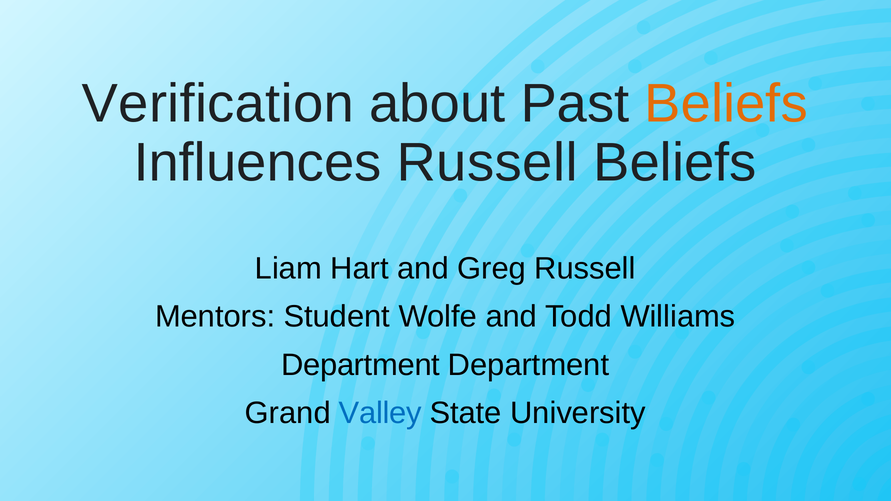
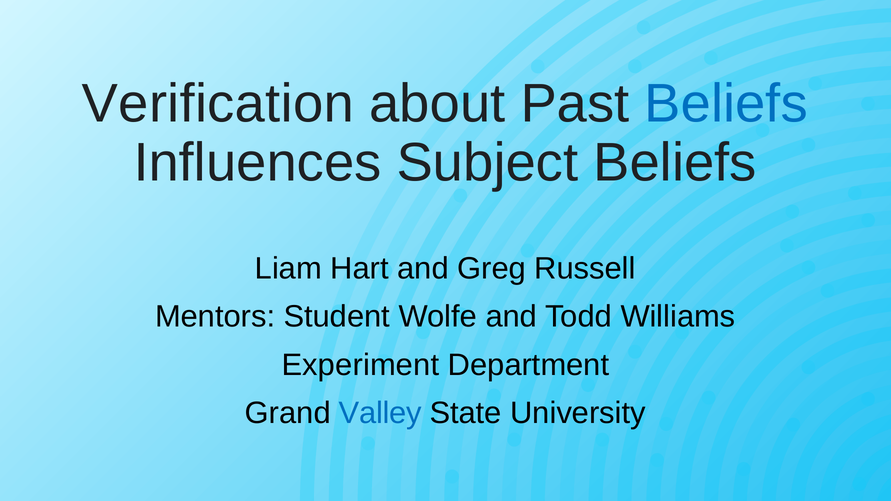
Beliefs at (726, 104) colour: orange -> blue
Influences Russell: Russell -> Subject
Department at (361, 365): Department -> Experiment
